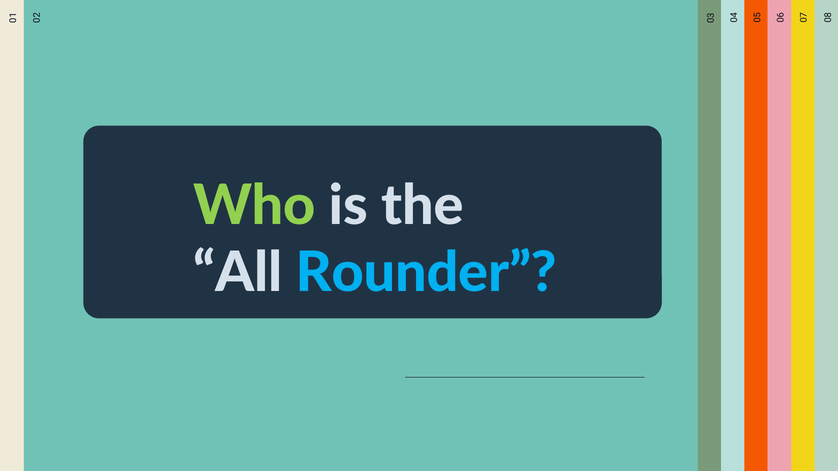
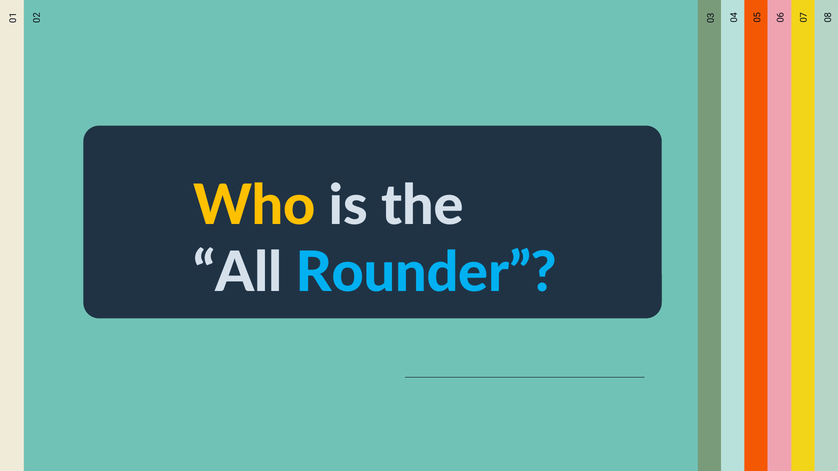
Who colour: light green -> yellow
